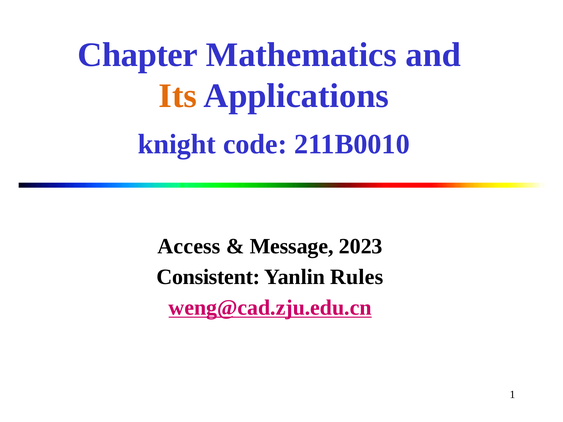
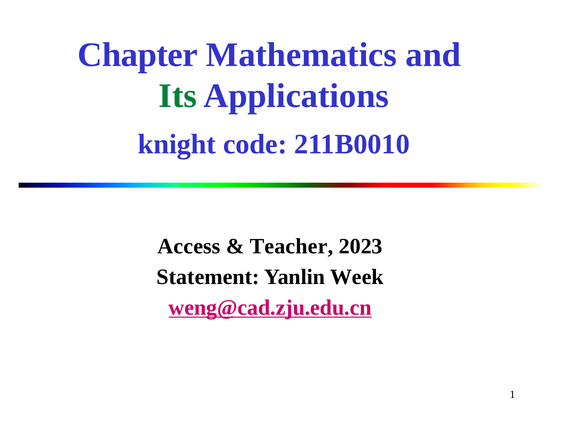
Its colour: orange -> green
Message: Message -> Teacher
Consistent: Consistent -> Statement
Rules: Rules -> Week
